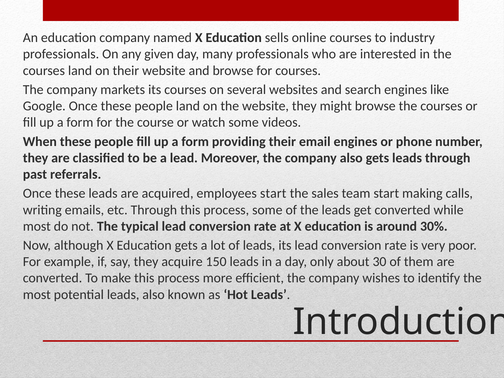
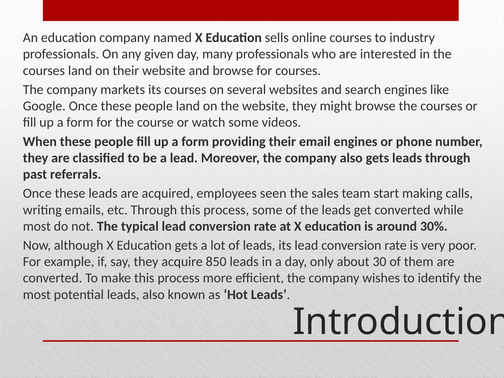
employees start: start -> seen
150: 150 -> 850
